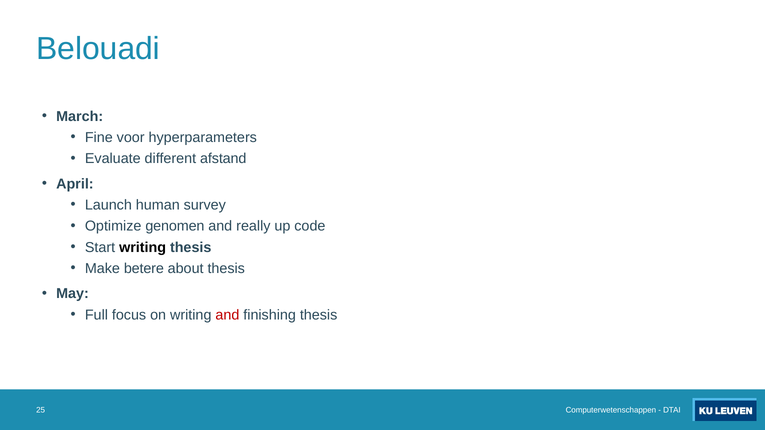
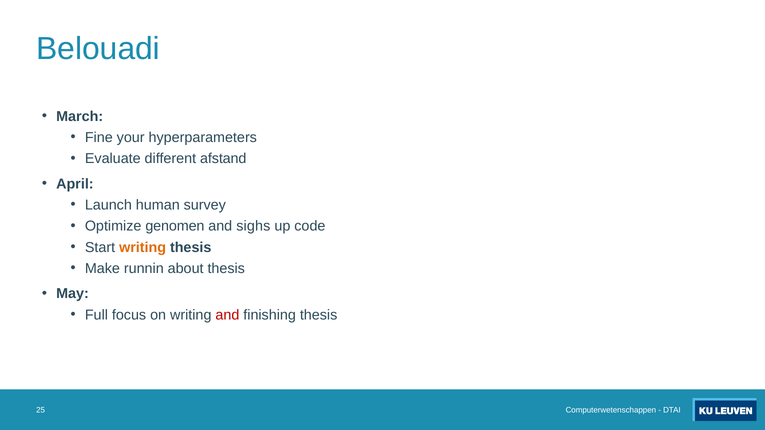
voor: voor -> your
really: really -> sighs
writing at (143, 248) colour: black -> orange
betere: betere -> runnin
